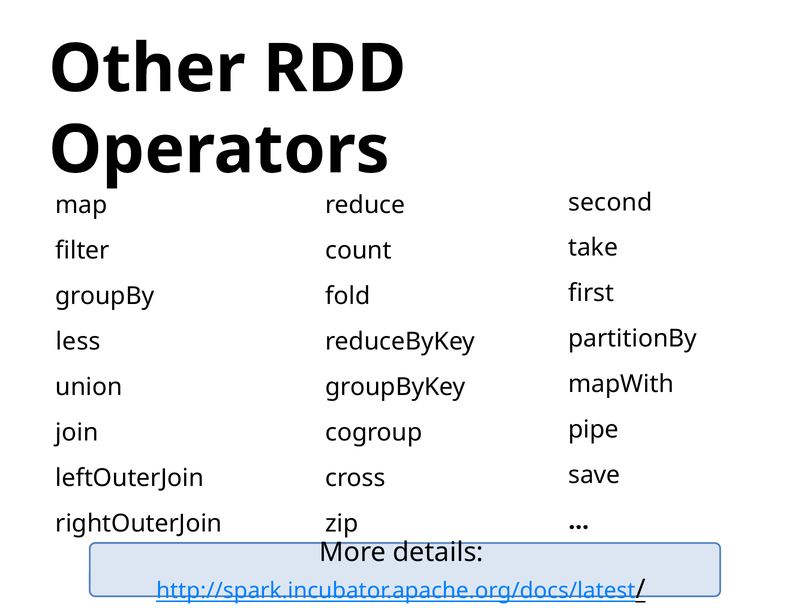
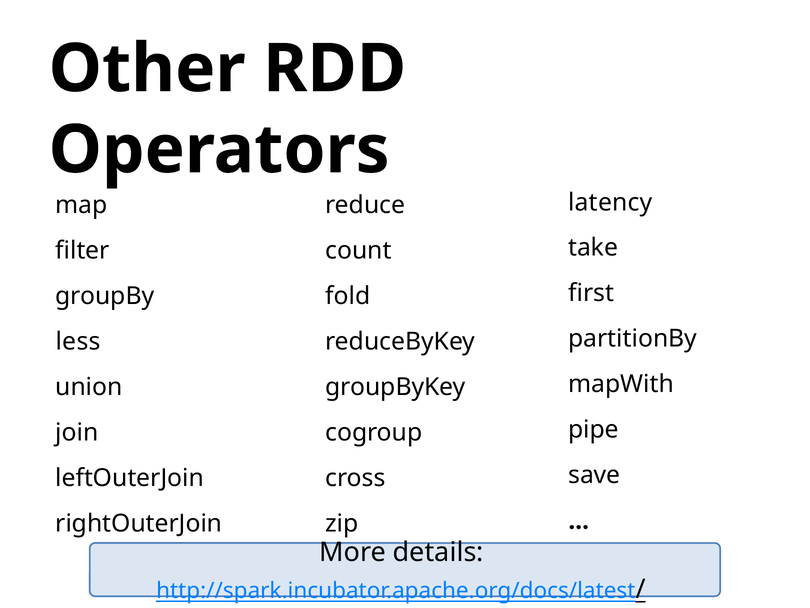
second: second -> latency
